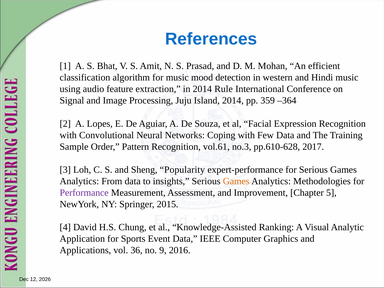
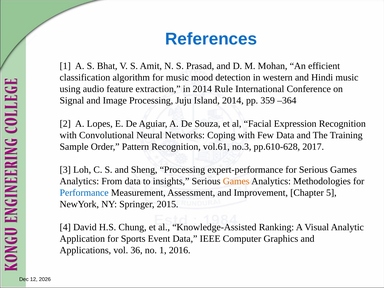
Sheng Popularity: Popularity -> Processing
Performance colour: purple -> blue
no 9: 9 -> 1
